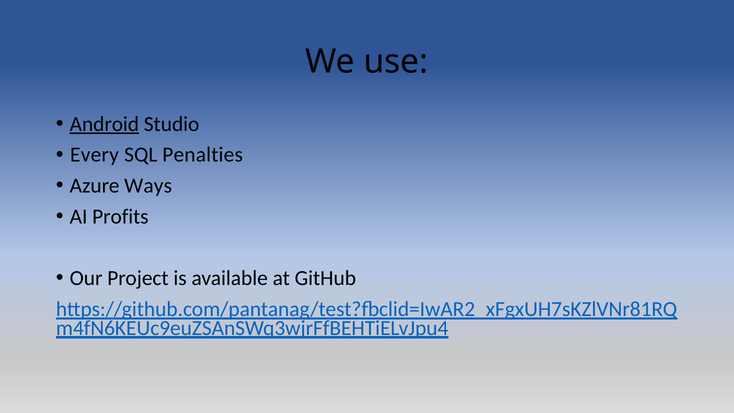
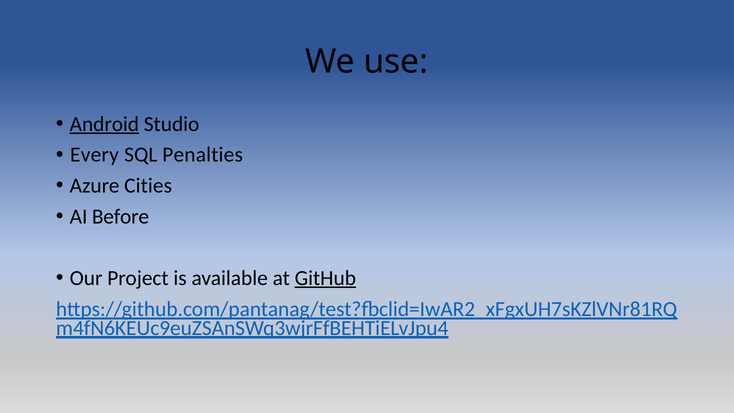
Ways: Ways -> Cities
Profits: Profits -> Before
GitHub underline: none -> present
